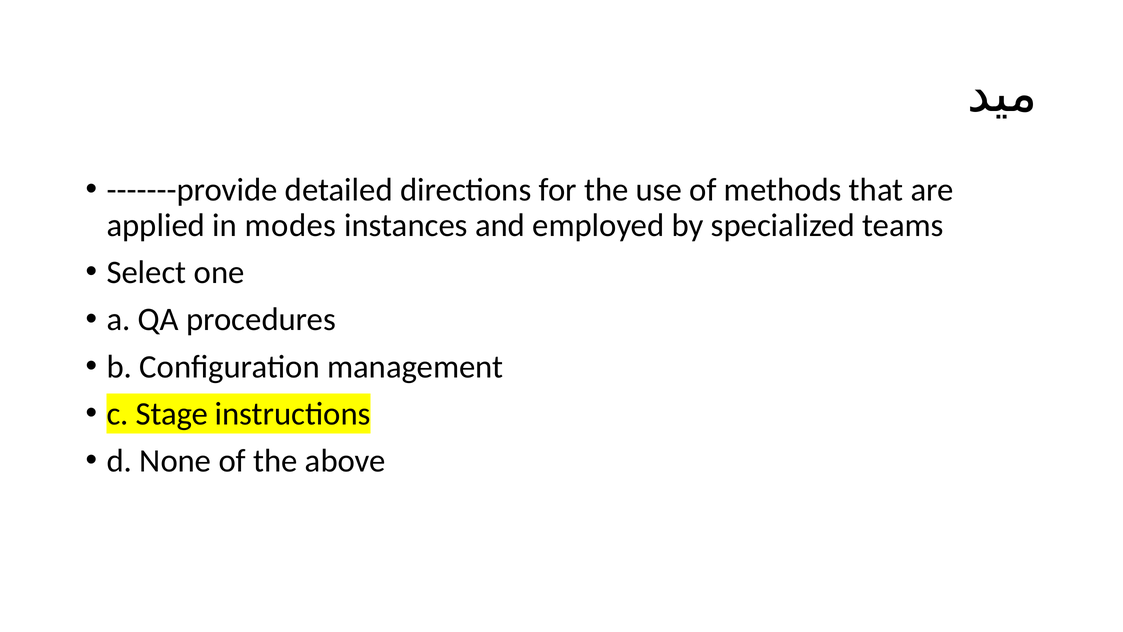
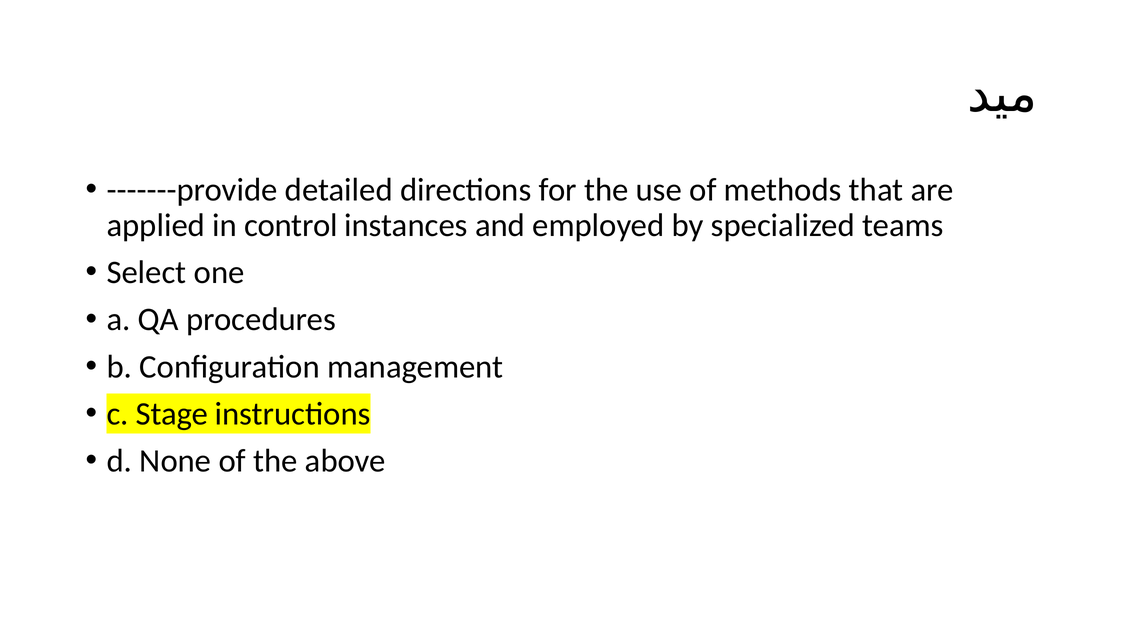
modes: modes -> control
